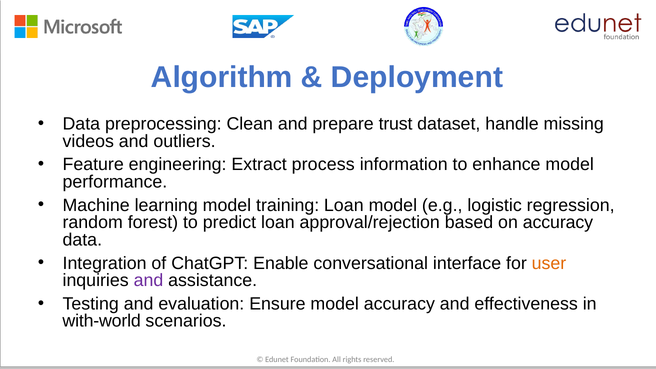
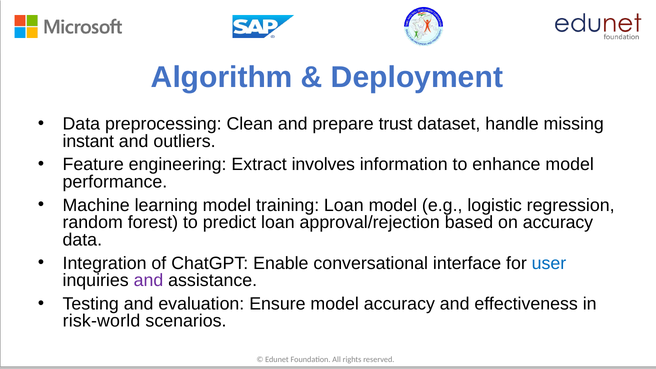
videos: videos -> instant
process: process -> involves
user colour: orange -> blue
with-world: with-world -> risk-world
